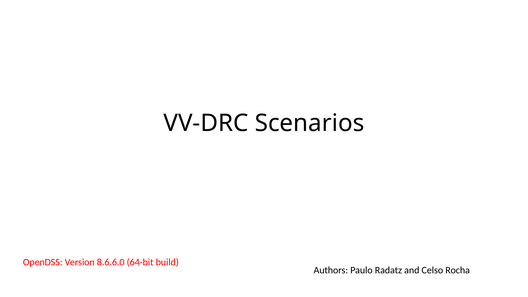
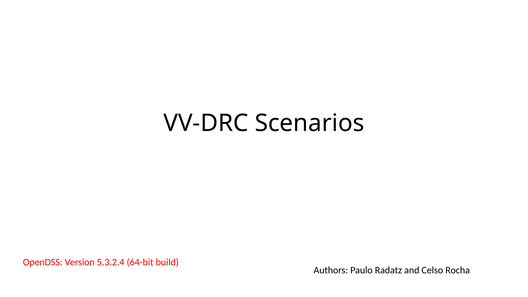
8.6.6.0: 8.6.6.0 -> 5.3.2.4
